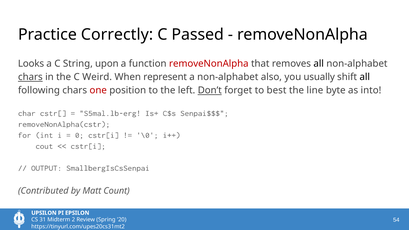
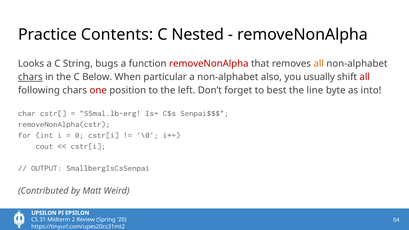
Correctly: Correctly -> Contents
Passed: Passed -> Nested
upon: upon -> bugs
all at (319, 64) colour: black -> orange
Weird: Weird -> Below
represent: represent -> particular
all at (365, 77) colour: black -> red
Don’t underline: present -> none
Count: Count -> Weird
